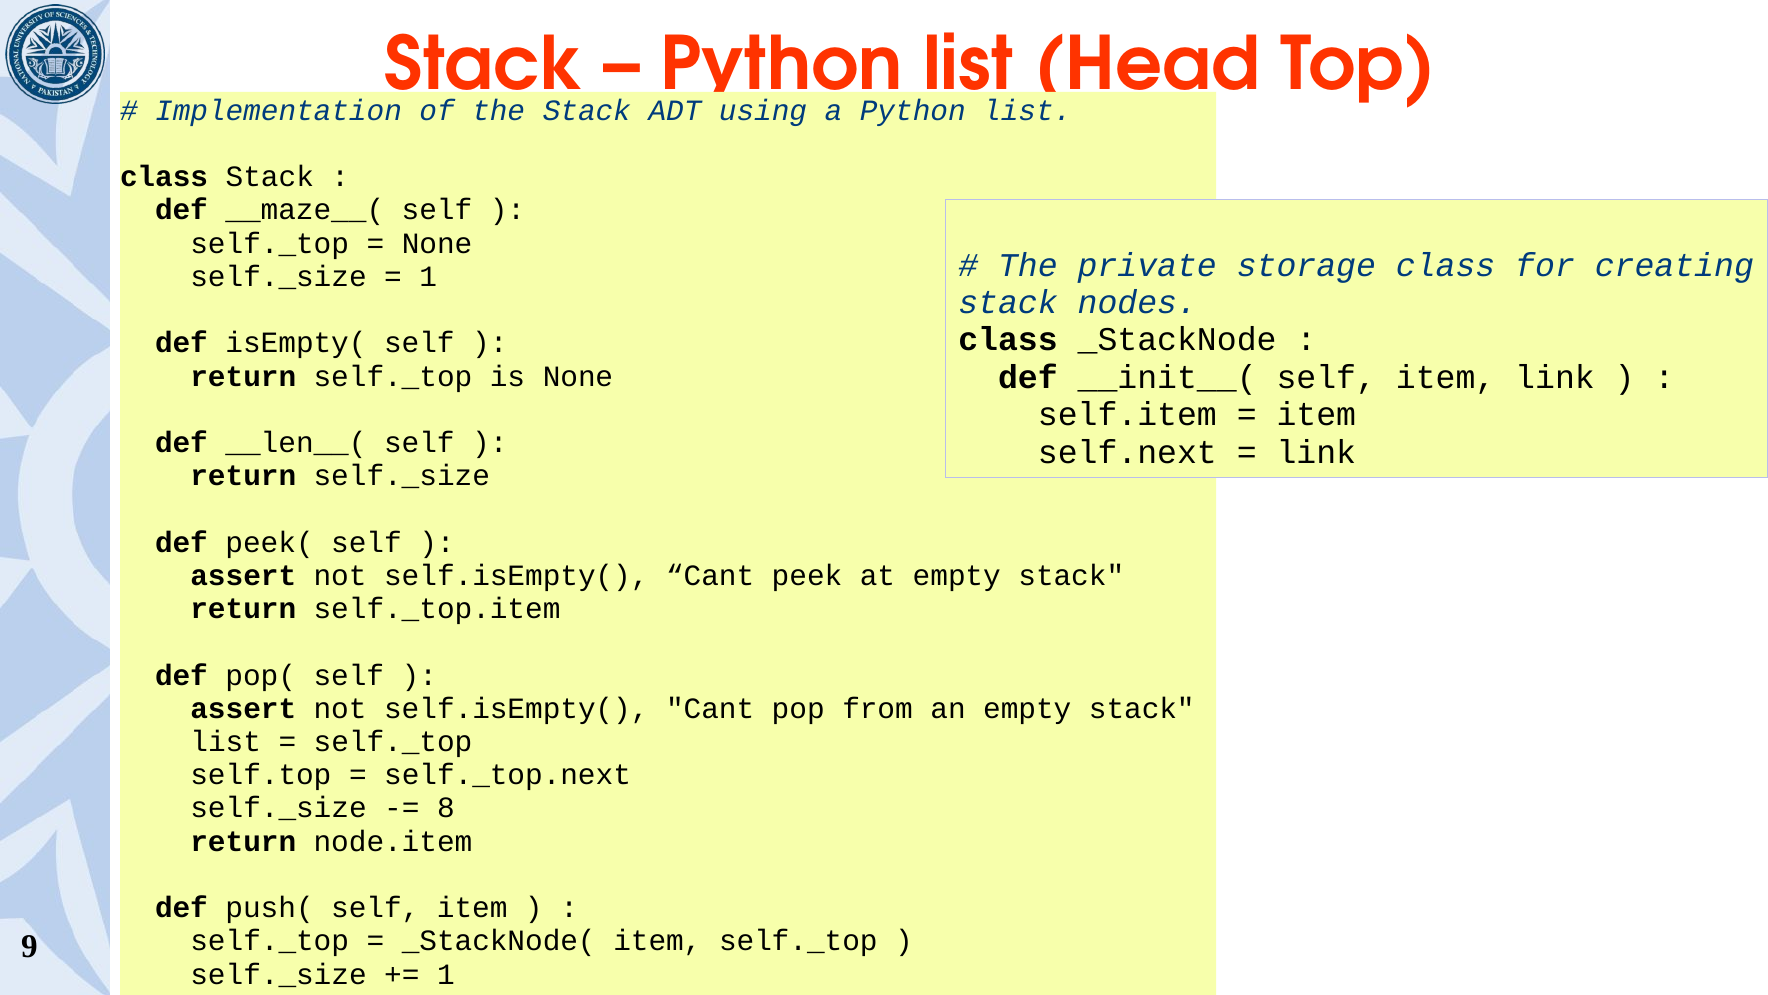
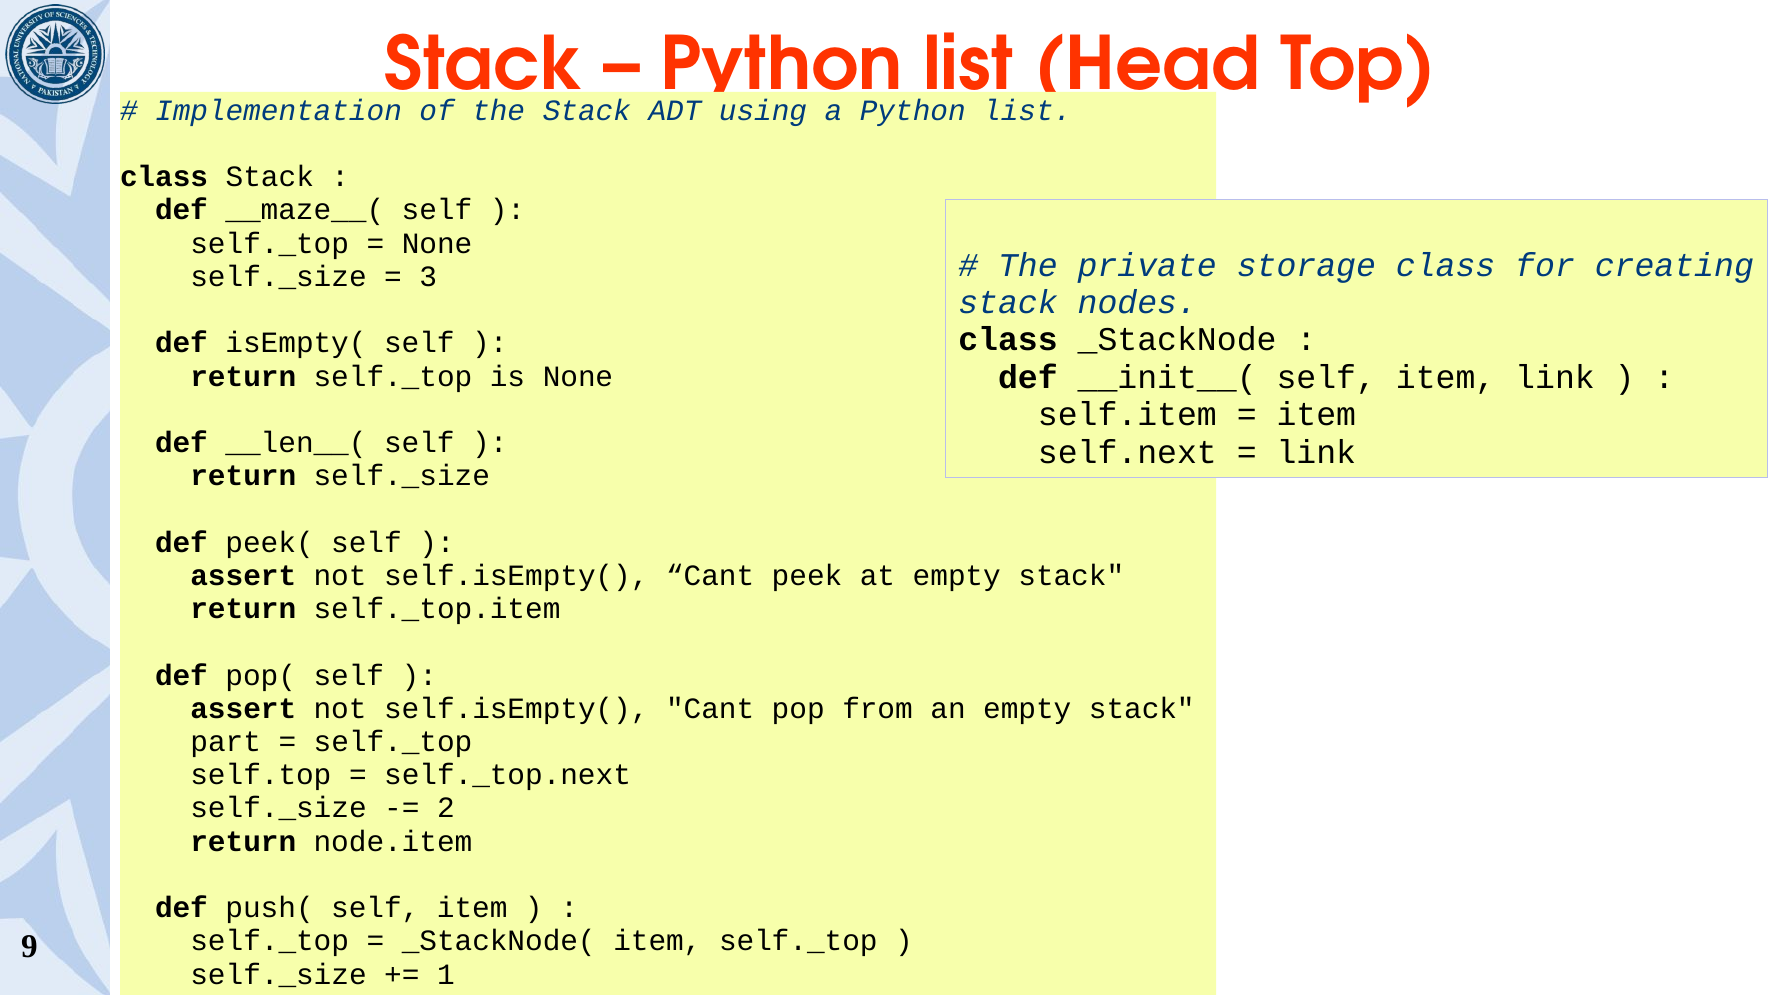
1 at (428, 277): 1 -> 3
list at (226, 741): list -> part
8: 8 -> 2
